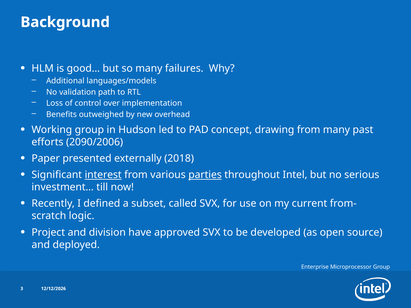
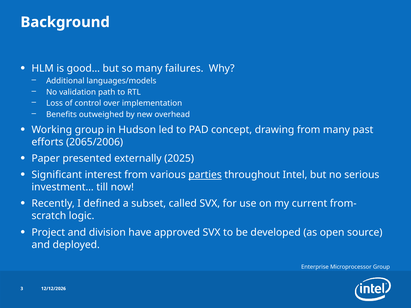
2090/2006: 2090/2006 -> 2065/2006
2018: 2018 -> 2025
interest underline: present -> none
